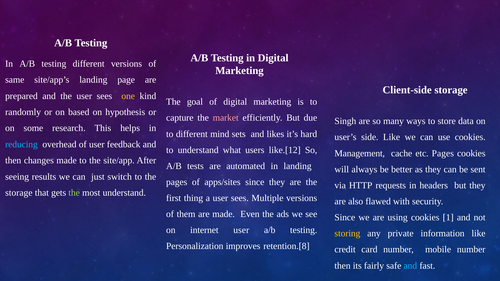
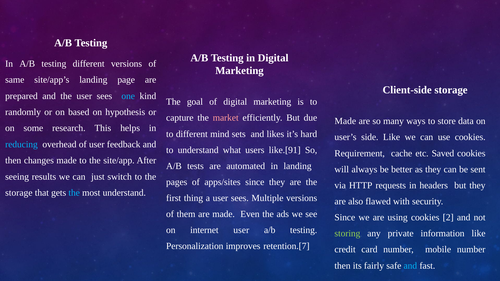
one colour: yellow -> light blue
Singh at (345, 121): Singh -> Made
like.[12: like.[12 -> like.[91
Management: Management -> Requirement
etc Pages: Pages -> Saved
the at (74, 193) colour: light green -> light blue
1: 1 -> 2
storing colour: yellow -> light green
retention.[8: retention.[8 -> retention.[7
